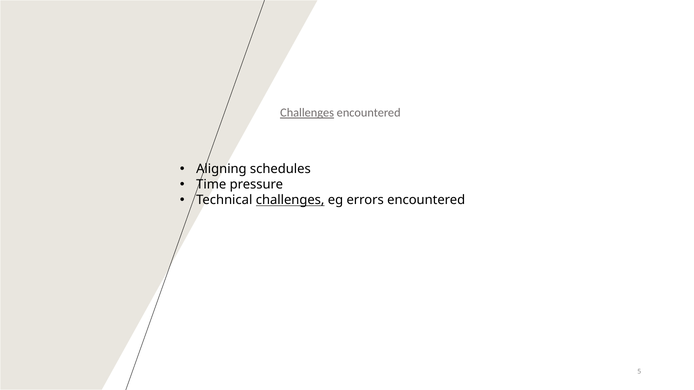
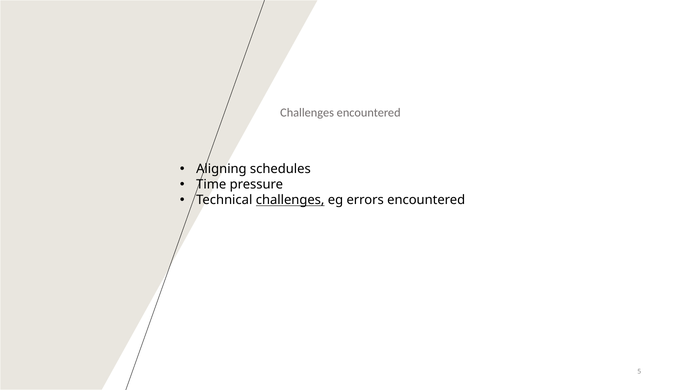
Challenges at (307, 113) underline: present -> none
